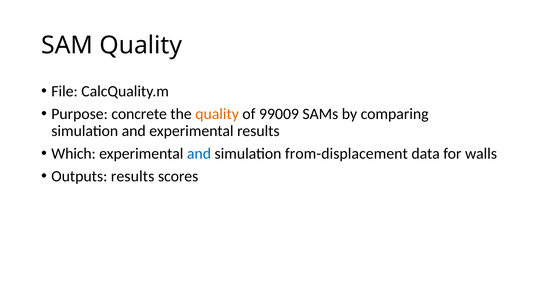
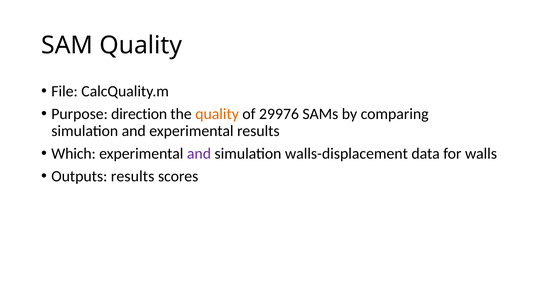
concrete: concrete -> direction
99009: 99009 -> 29976
and at (199, 154) colour: blue -> purple
from-displacement: from-displacement -> walls-displacement
